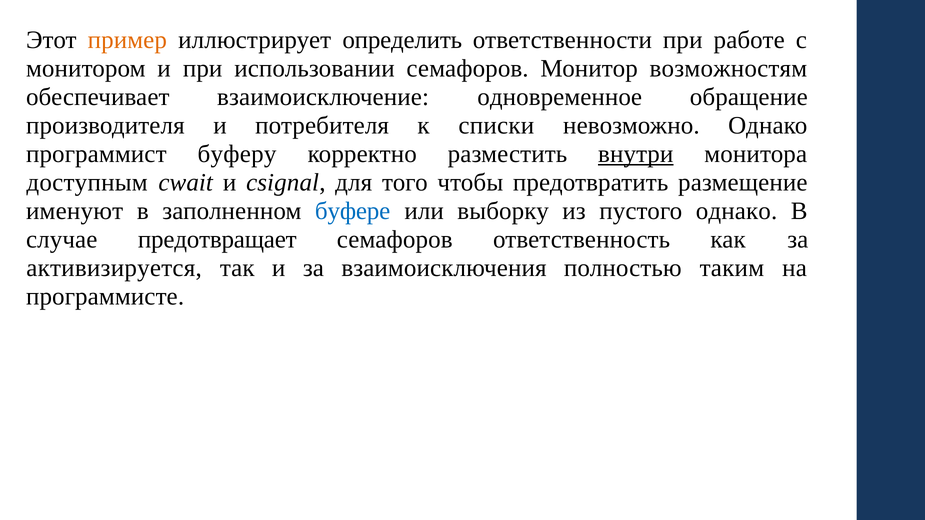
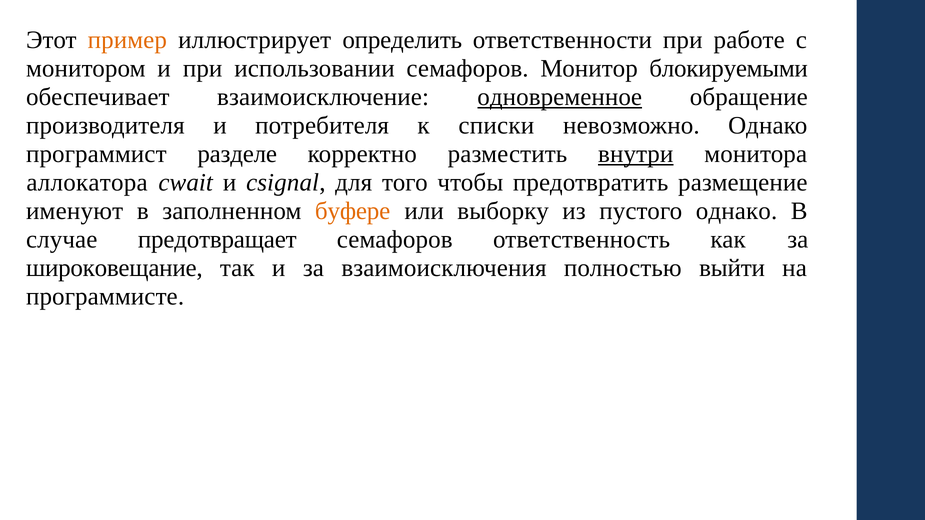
возможностям: возможностям -> блокируемыми
одновременное underline: none -> present
буферу: буферу -> разделе
доступным: доступным -> аллокатора
буфере colour: blue -> orange
активизируется: активизируется -> широковещание
таким: таким -> выйти
